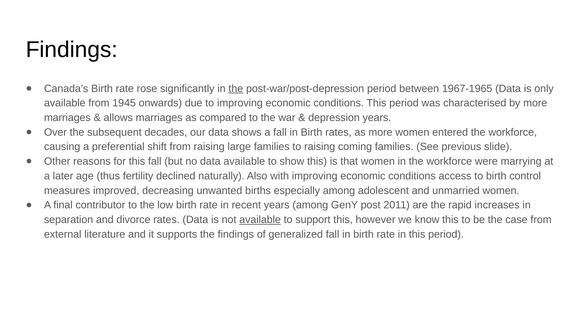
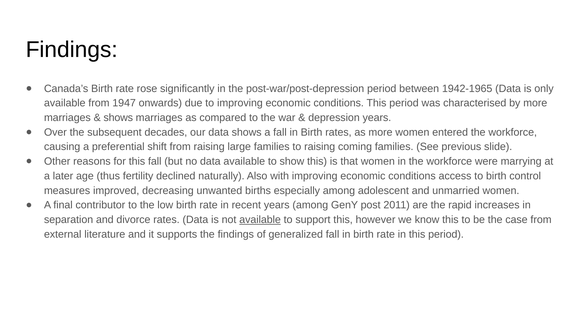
the at (236, 88) underline: present -> none
1967-1965: 1967-1965 -> 1942-1965
1945: 1945 -> 1947
allows at (118, 118): allows -> shows
